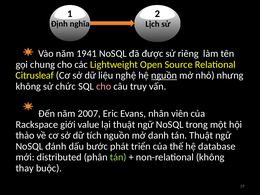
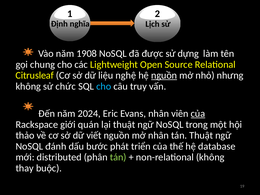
1941: 1941 -> 1908
riêng: riêng -> dựng
cho at (104, 86) colour: pink -> light blue
2007: 2007 -> 2024
của at (198, 114) underline: none -> present
value: value -> quán
tích: tích -> viết
mở danh: danh -> nhân
